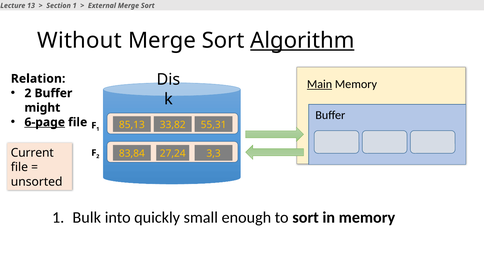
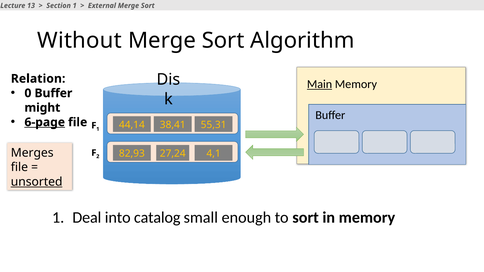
Algorithm underline: present -> none
2 at (28, 93): 2 -> 0
85,13: 85,13 -> 44,14
33,82: 33,82 -> 38,41
Current: Current -> Merges
83,84: 83,84 -> 82,93
3,3: 3,3 -> 4,1
unsorted underline: none -> present
Bulk: Bulk -> Deal
quickly: quickly -> catalog
